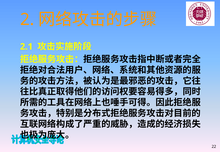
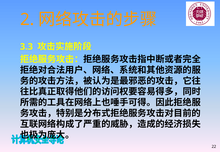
2.1: 2.1 -> 3.3
